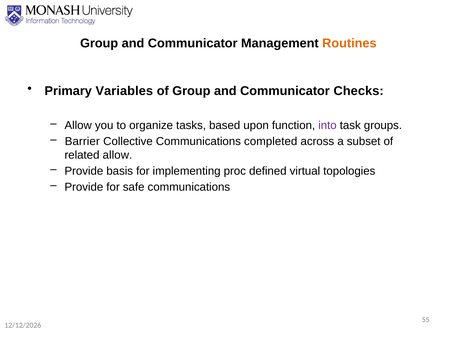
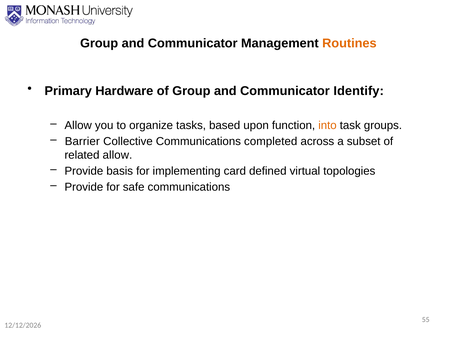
Variables: Variables -> Hardware
Checks: Checks -> Identify
into colour: purple -> orange
proc: proc -> card
